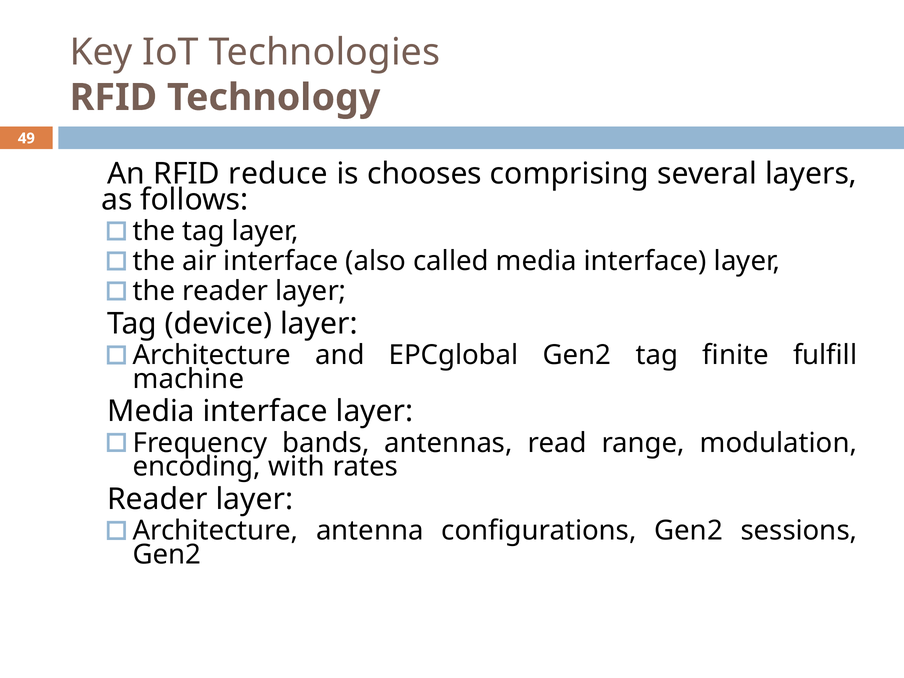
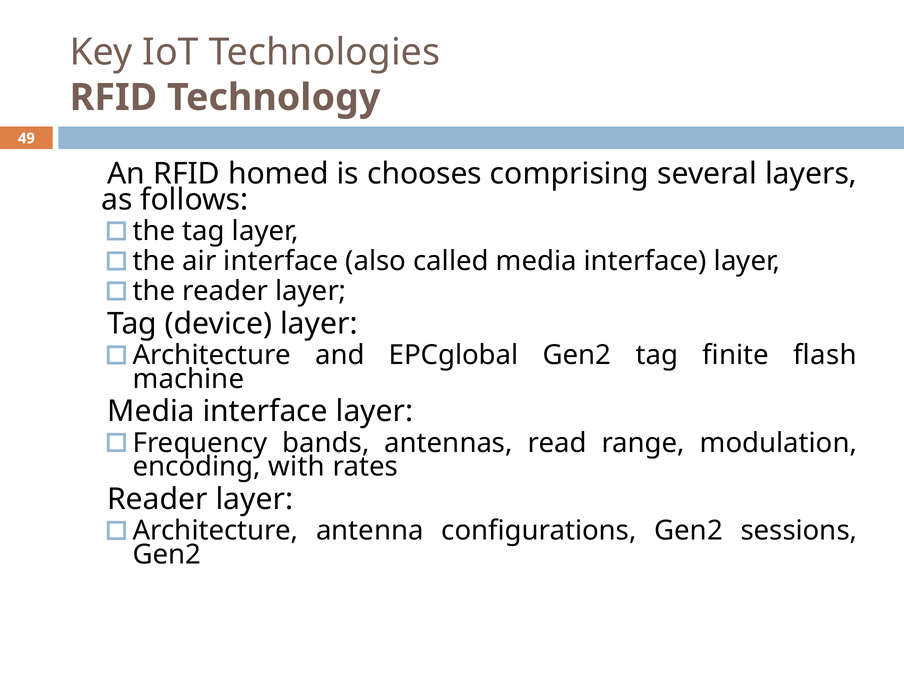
reduce: reduce -> homed
fulfill: fulfill -> flash
